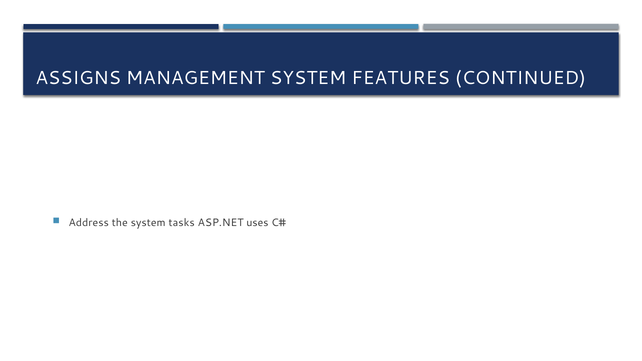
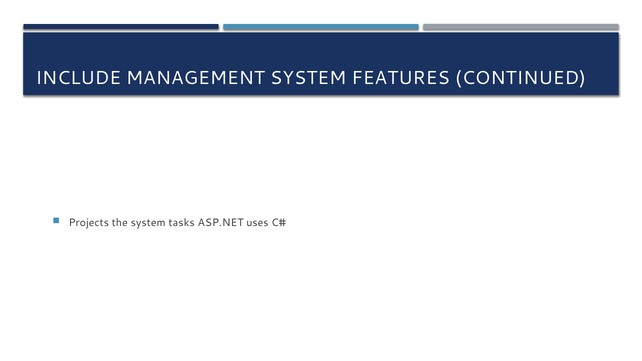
ASSIGNS: ASSIGNS -> INCLUDE
Address: Address -> Projects
